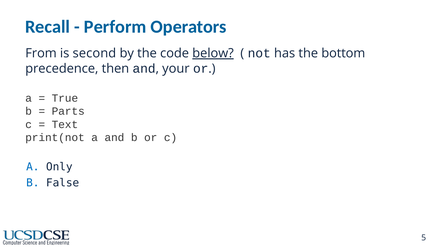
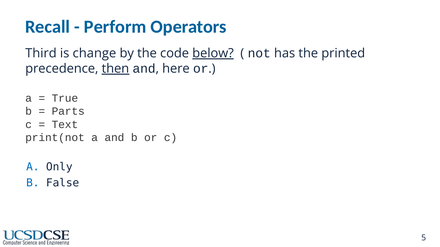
From: From -> Third
second: second -> change
bottom: bottom -> printed
then underline: none -> present
your: your -> here
